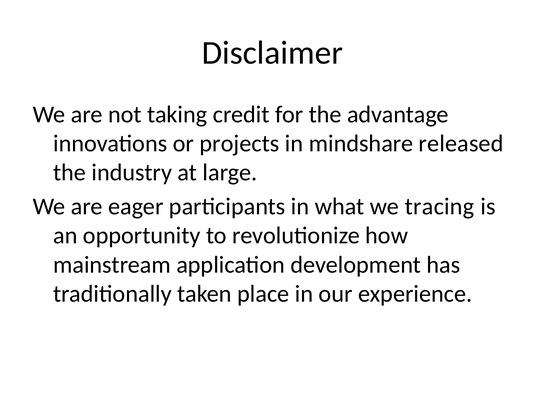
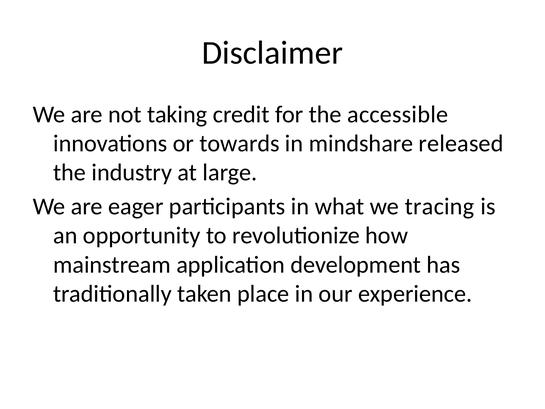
advantage: advantage -> accessible
projects: projects -> towards
